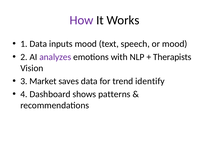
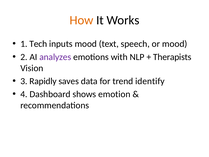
How colour: purple -> orange
1 Data: Data -> Tech
Market: Market -> Rapidly
patterns: patterns -> emotion
